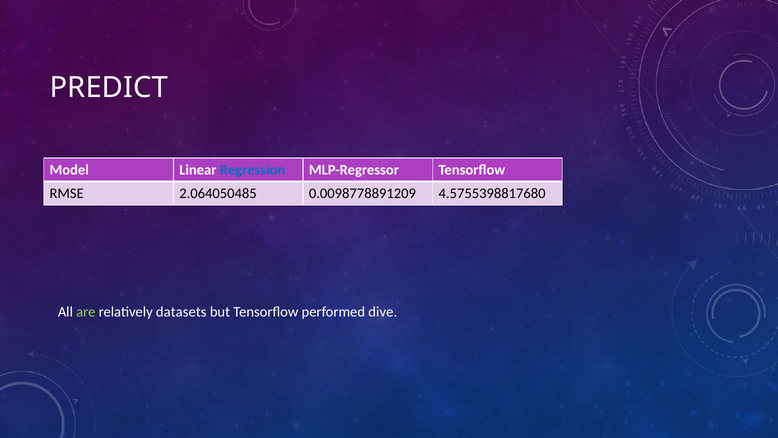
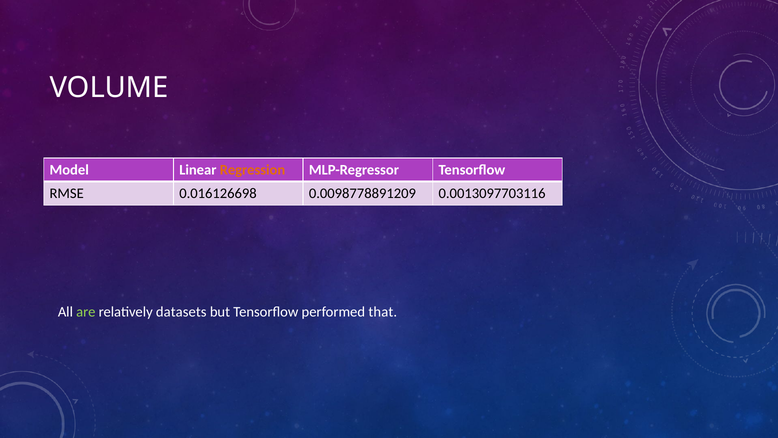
PREDICT: PREDICT -> VOLUME
Regression colour: blue -> orange
2.064050485: 2.064050485 -> 0.016126698
4.5755398817680: 4.5755398817680 -> 0.0013097703116
dive: dive -> that
